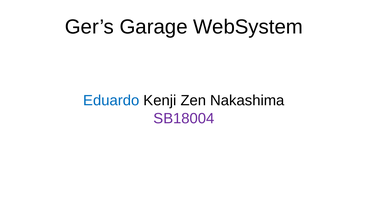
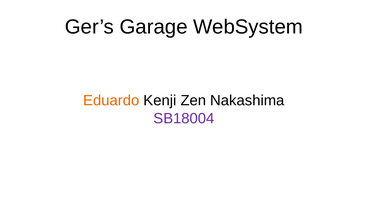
Eduardo colour: blue -> orange
